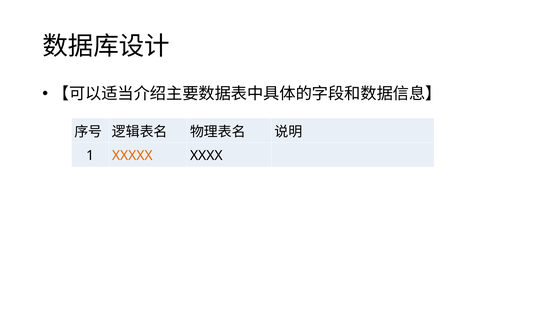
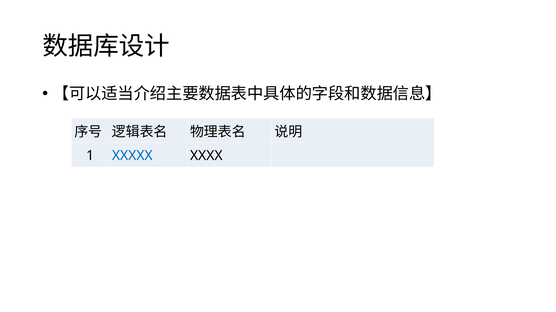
XXXXX colour: orange -> blue
